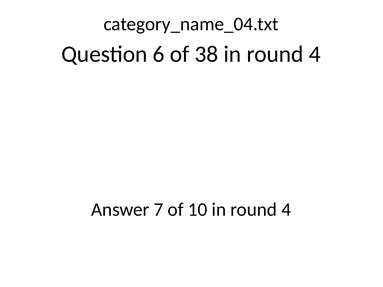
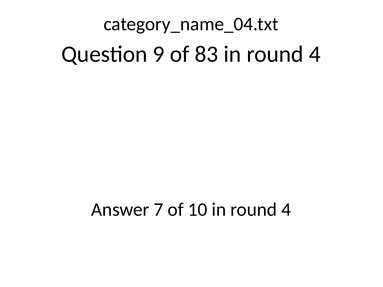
6: 6 -> 9
38: 38 -> 83
